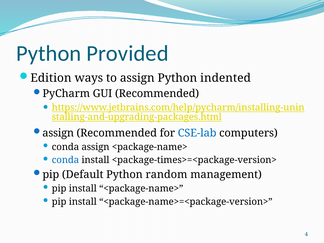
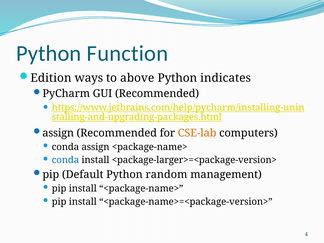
Provided: Provided -> Function
to assign: assign -> above
indented: indented -> indicates
CSE-lab colour: blue -> orange
<package-times>=<package-version>: <package-times>=<package-version> -> <package-larger>=<package-version>
